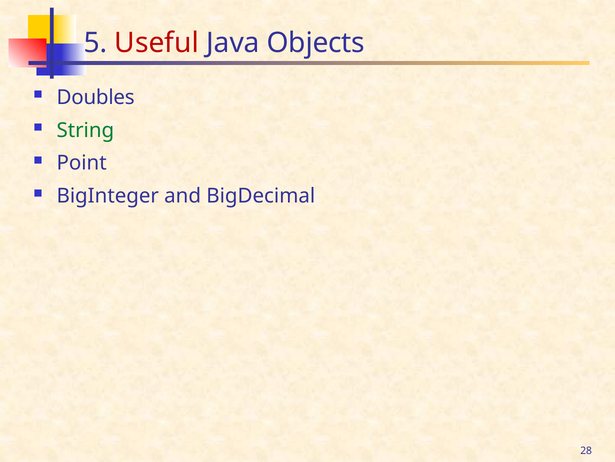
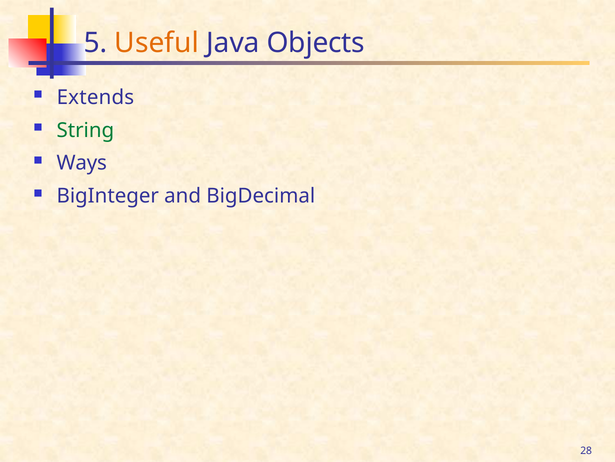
Useful colour: red -> orange
Doubles: Doubles -> Extends
Point: Point -> Ways
